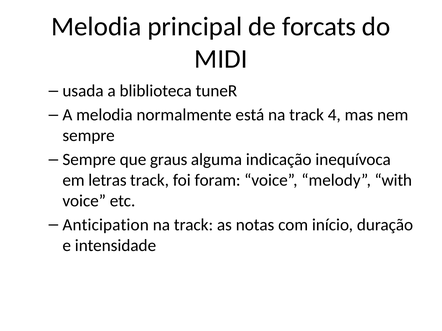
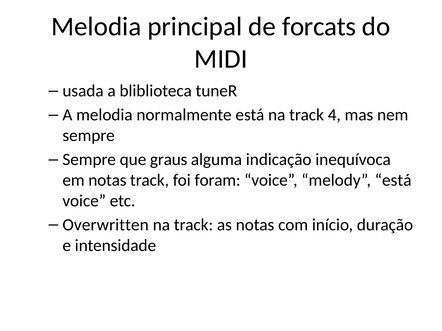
em letras: letras -> notas
melody with: with -> está
Anticipation: Anticipation -> Overwritten
